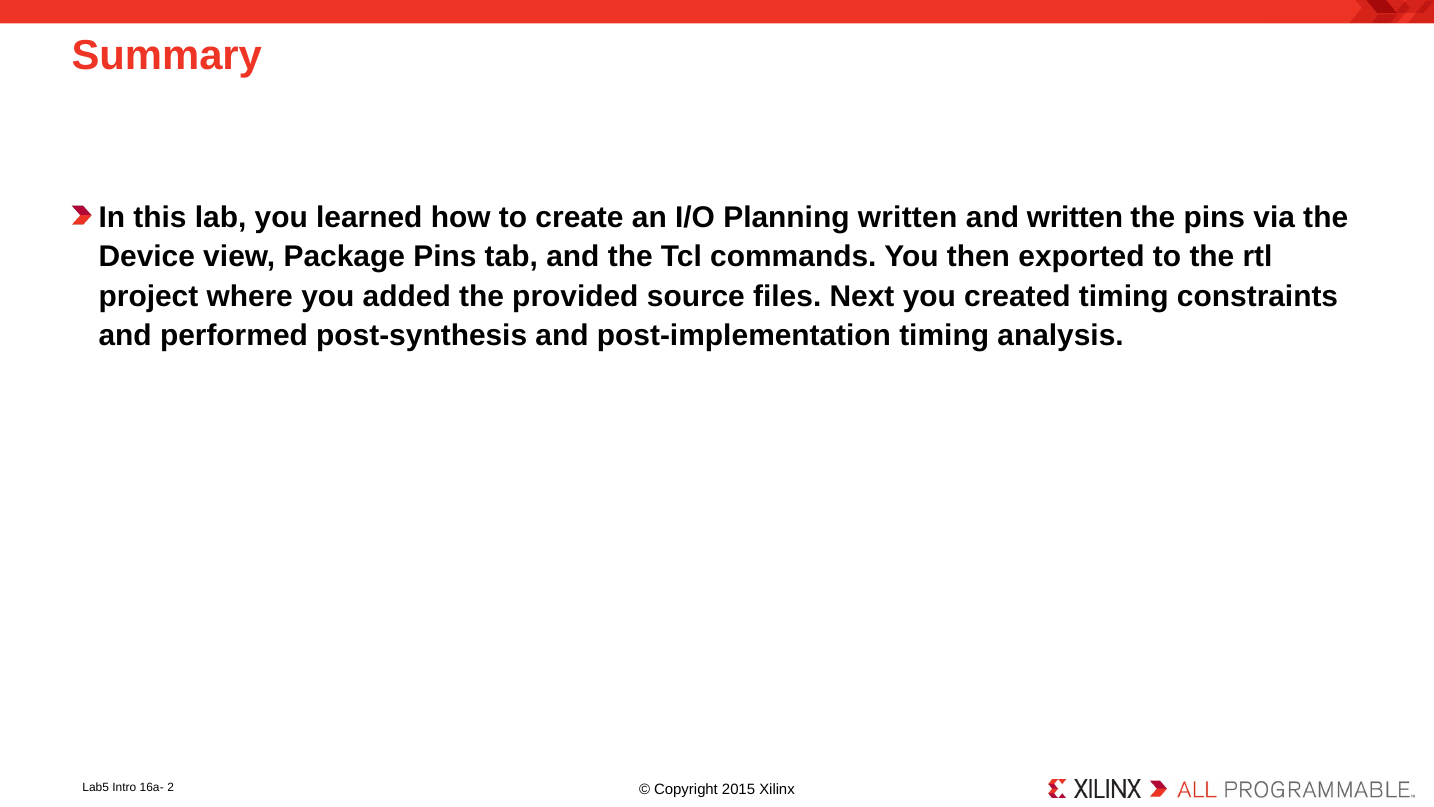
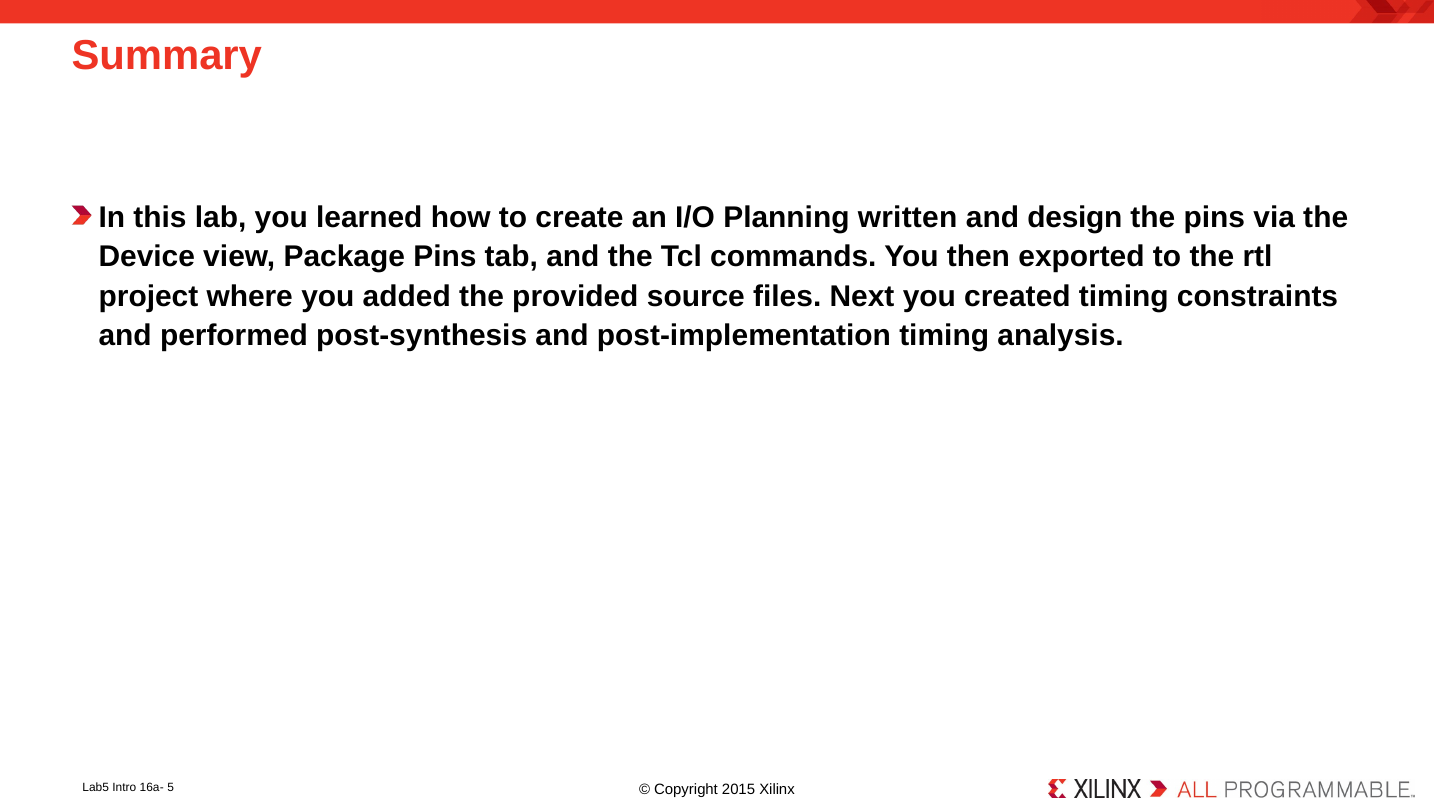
and written: written -> design
2: 2 -> 5
